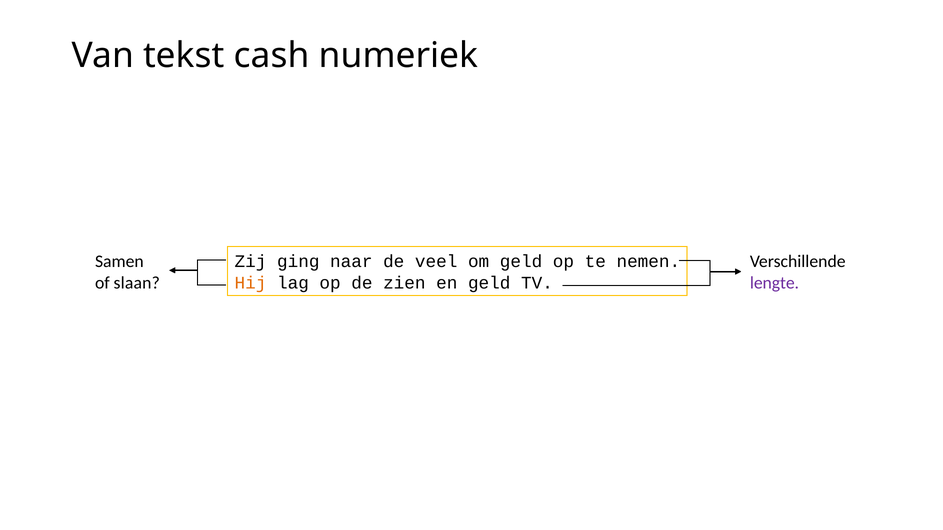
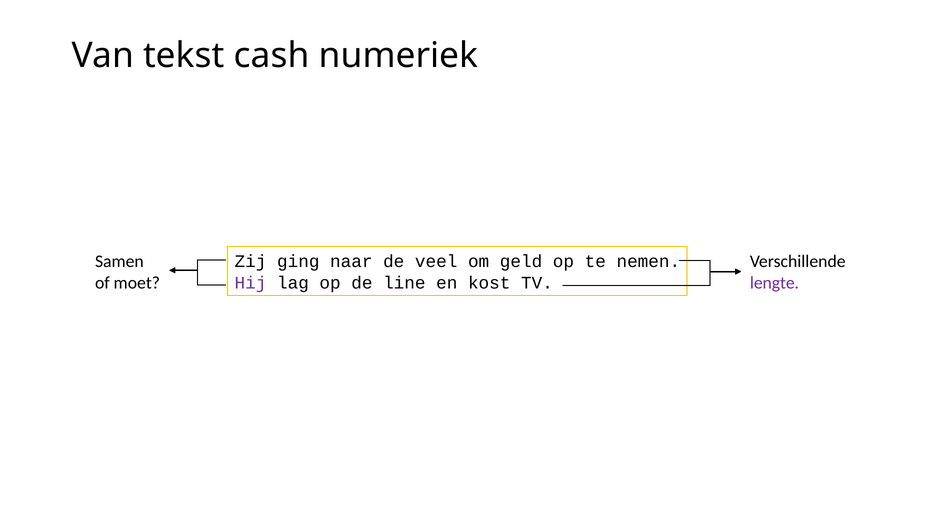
slaan: slaan -> moet
Hij colour: orange -> purple
zien: zien -> line
en geld: geld -> kost
